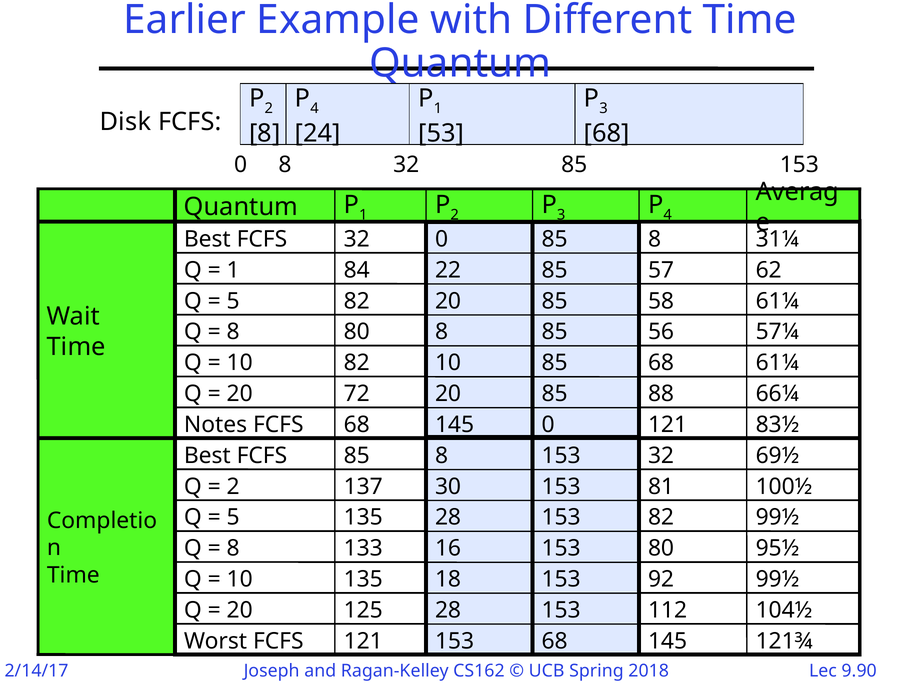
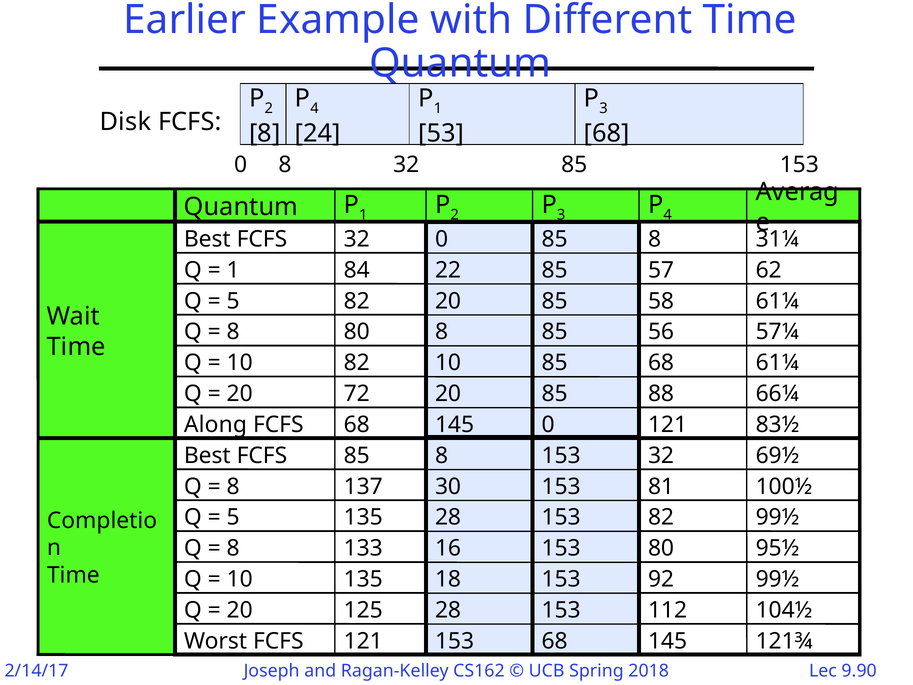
Notes: Notes -> Along
2 at (233, 486): 2 -> 8
